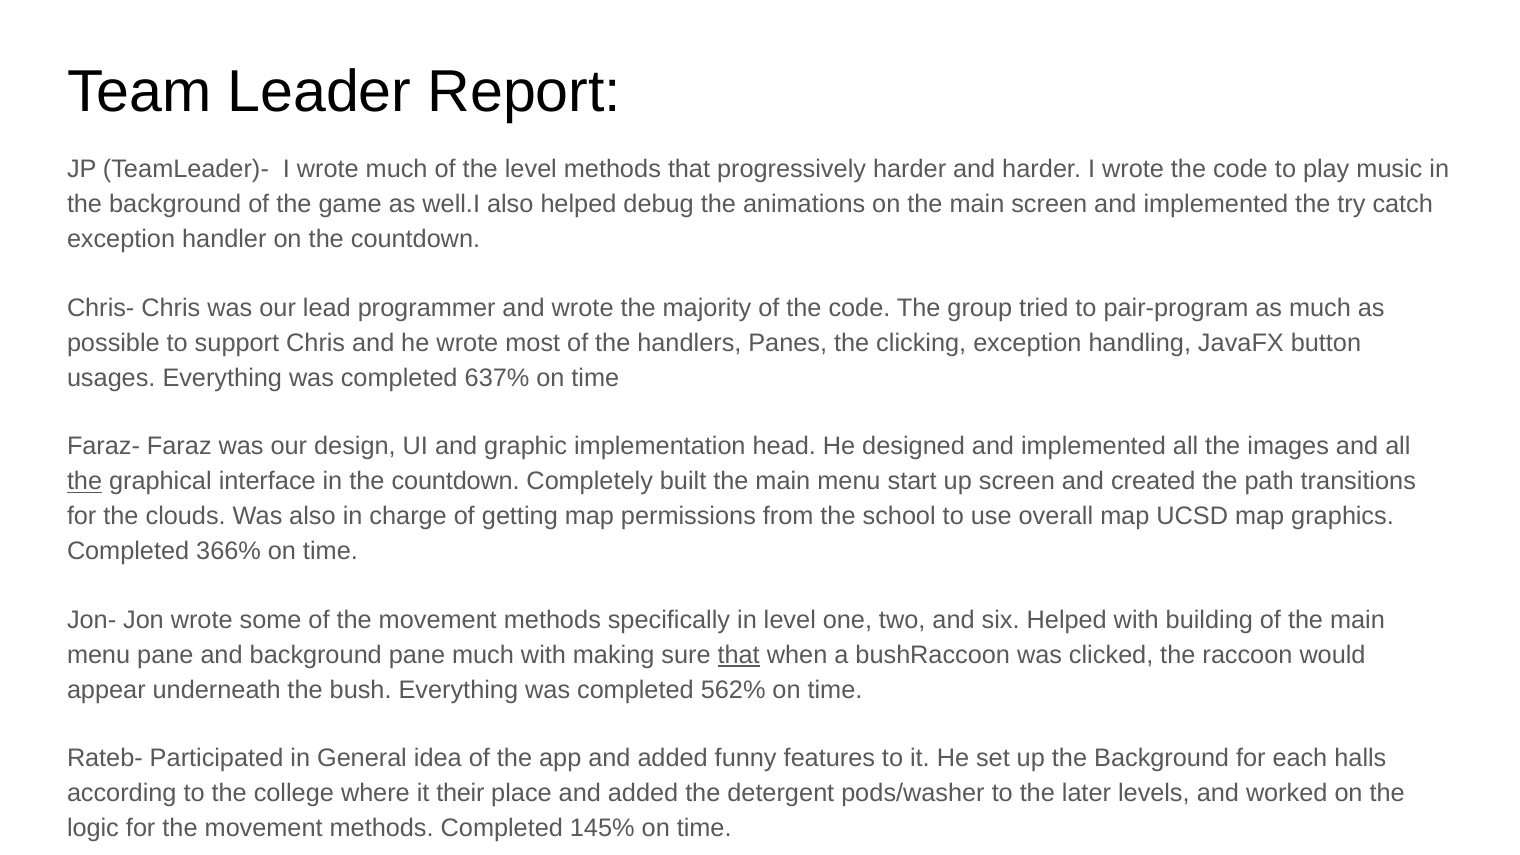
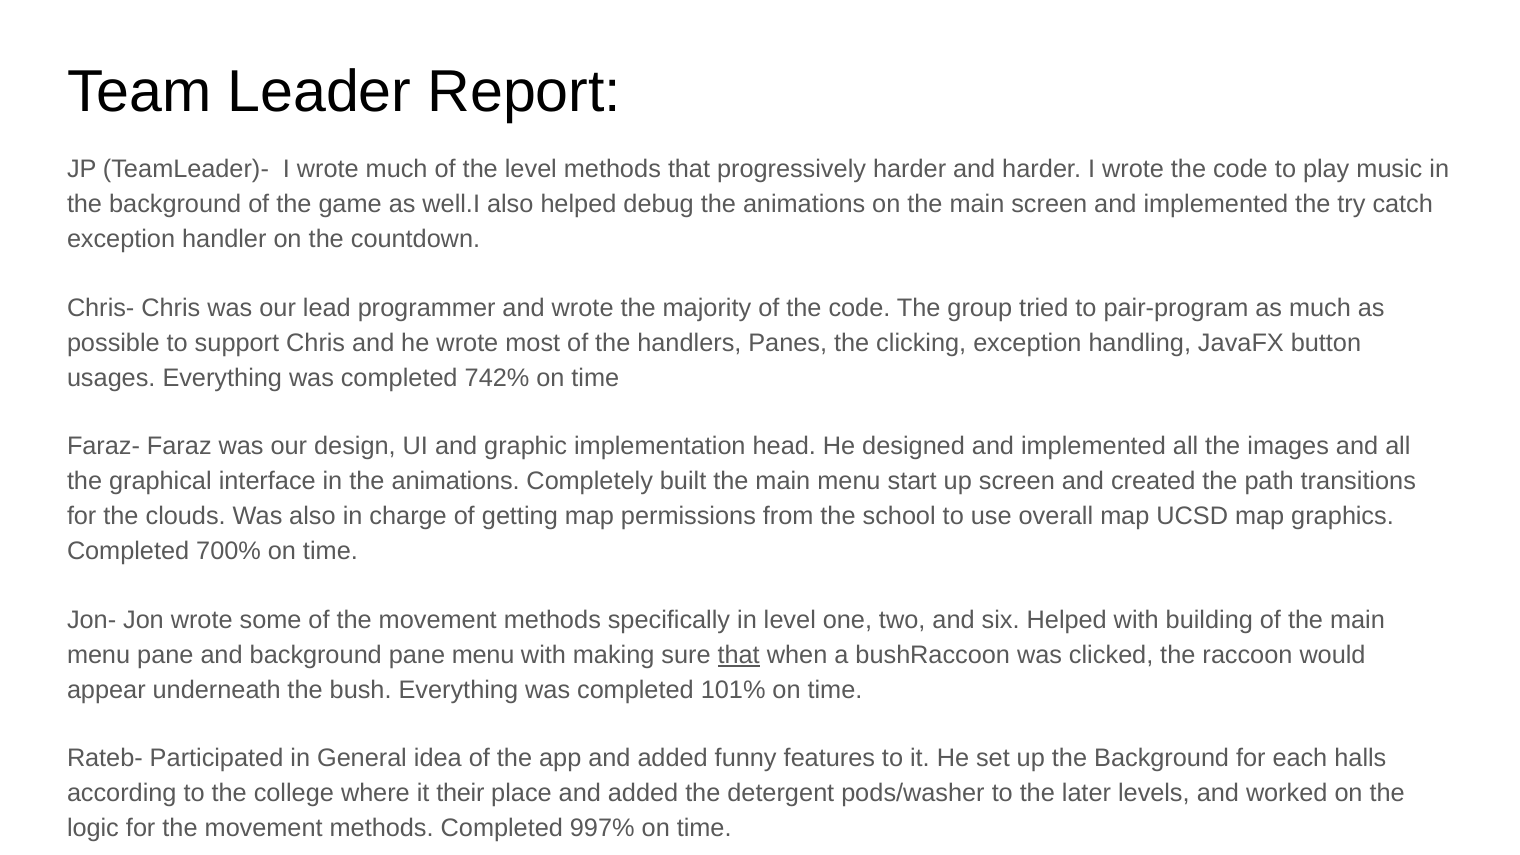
637%: 637% -> 742%
the at (85, 481) underline: present -> none
in the countdown: countdown -> animations
366%: 366% -> 700%
pane much: much -> menu
562%: 562% -> 101%
145%: 145% -> 997%
